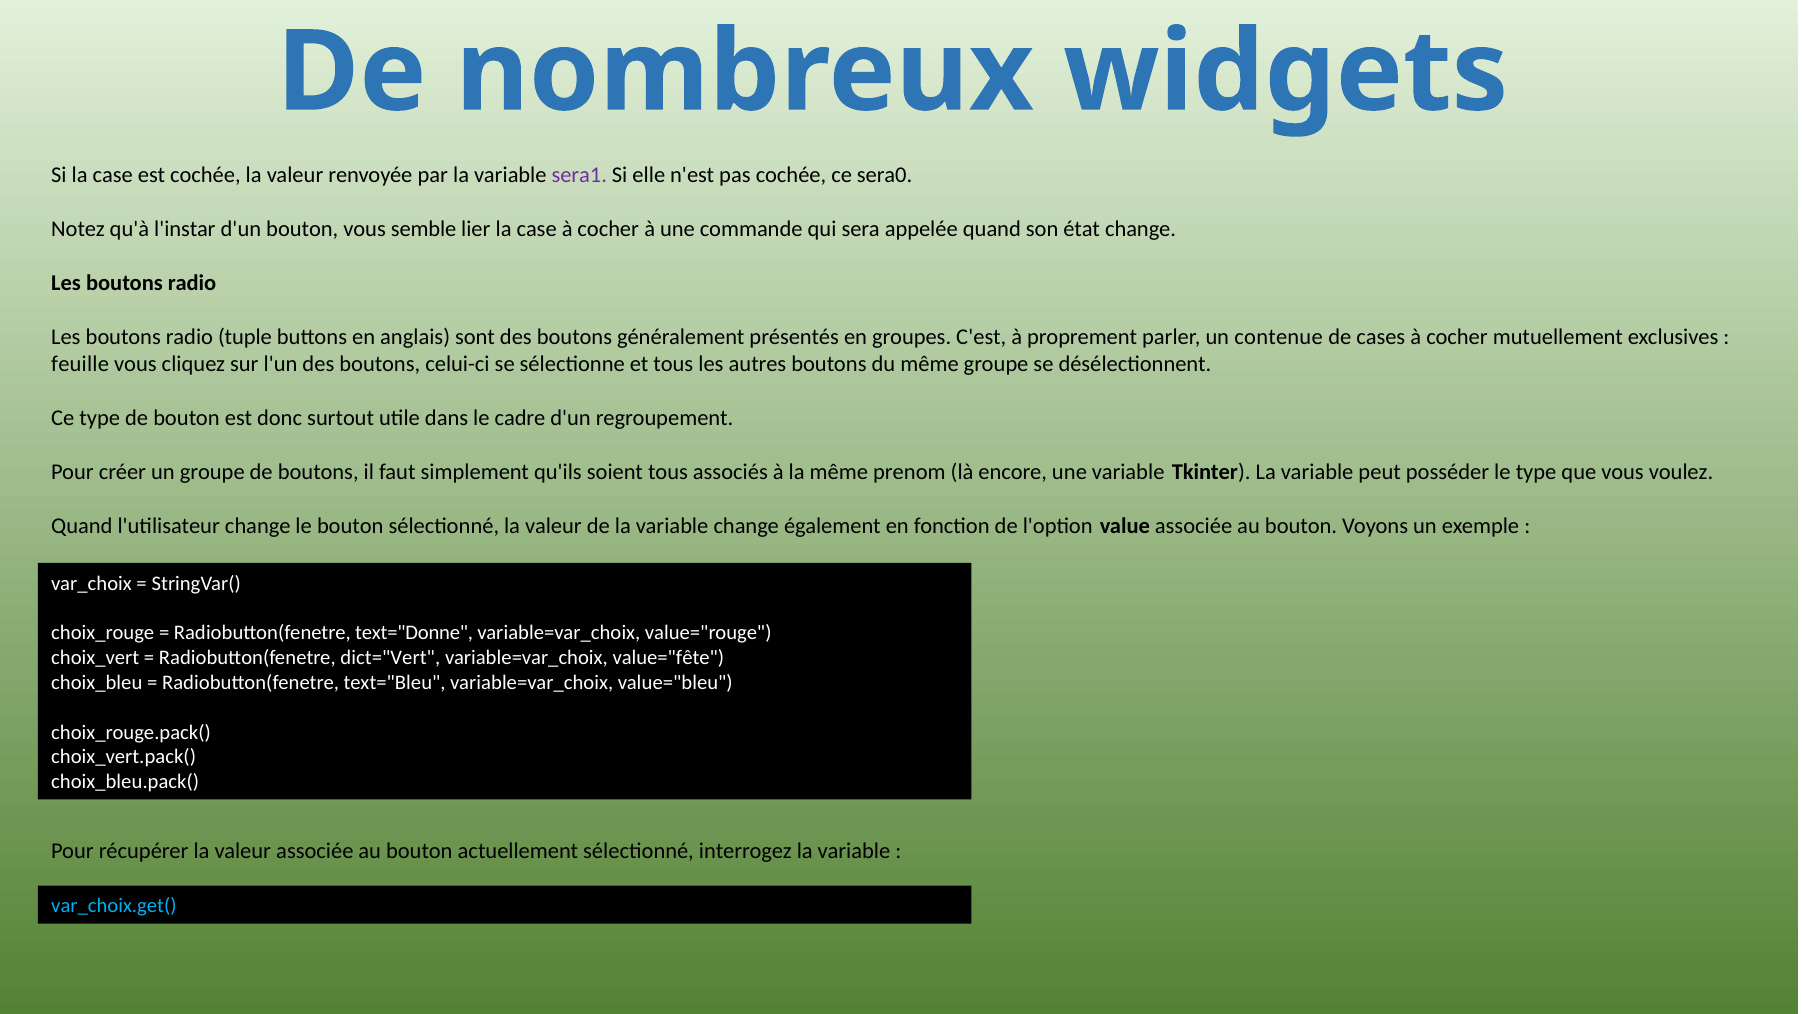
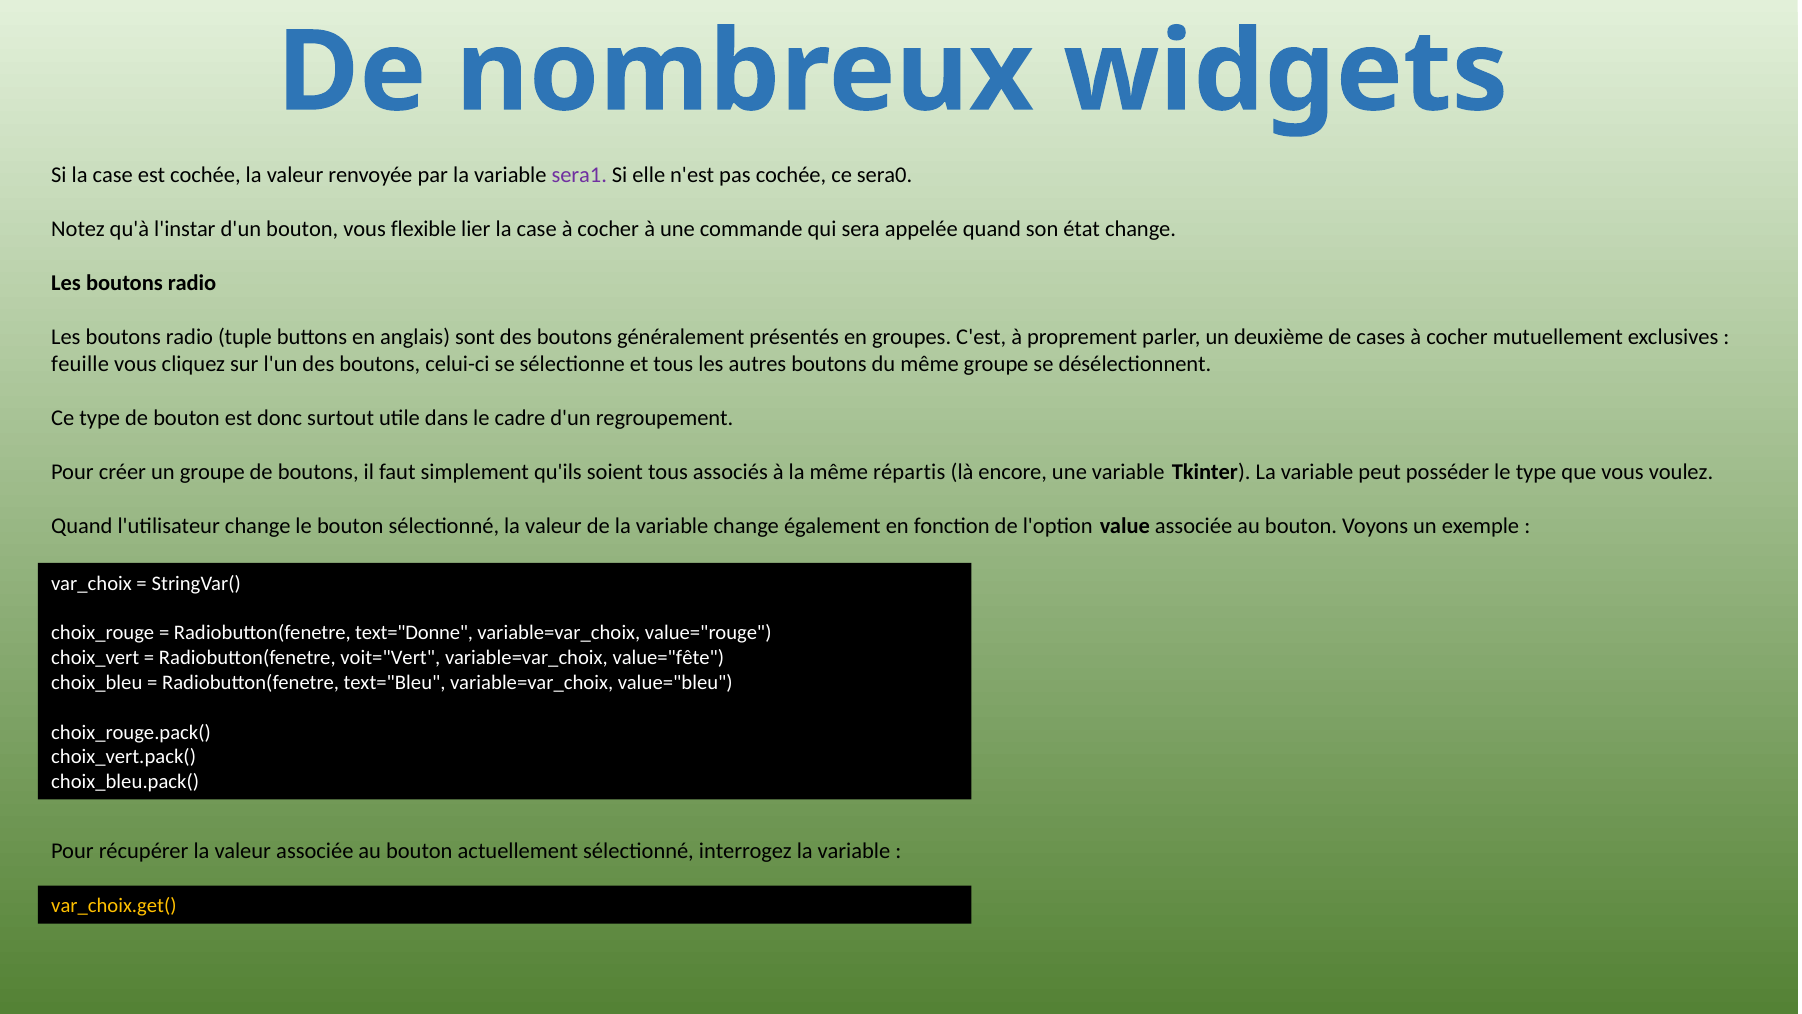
semble: semble -> flexible
contenue: contenue -> deuxième
prenom: prenom -> répartis
dict="Vert: dict="Vert -> voit="Vert
var_choix.get( colour: light blue -> yellow
